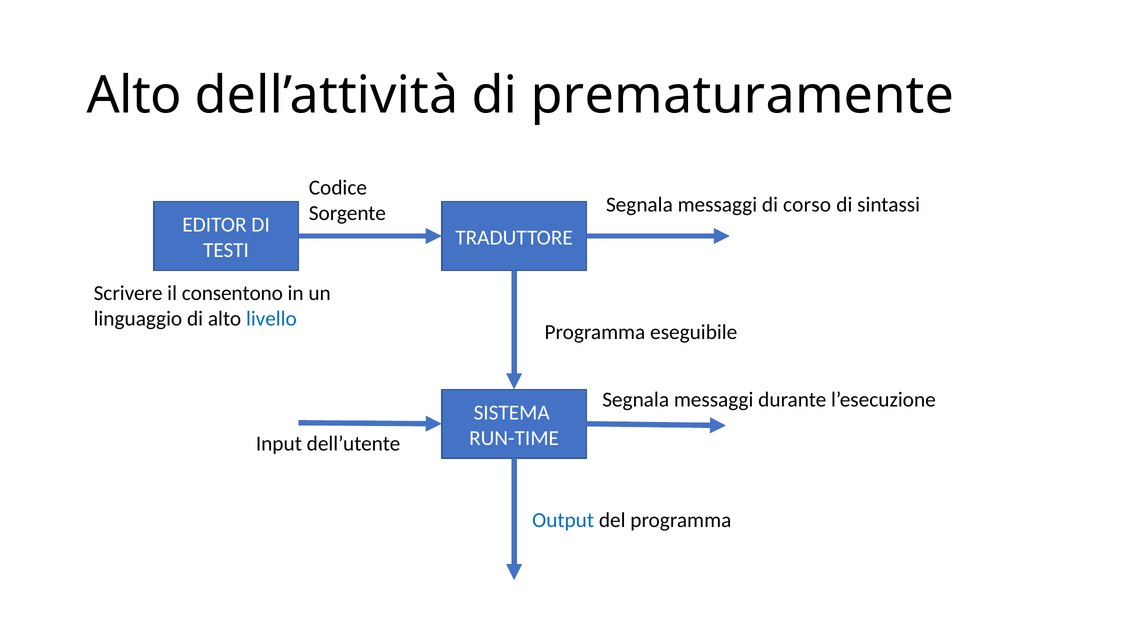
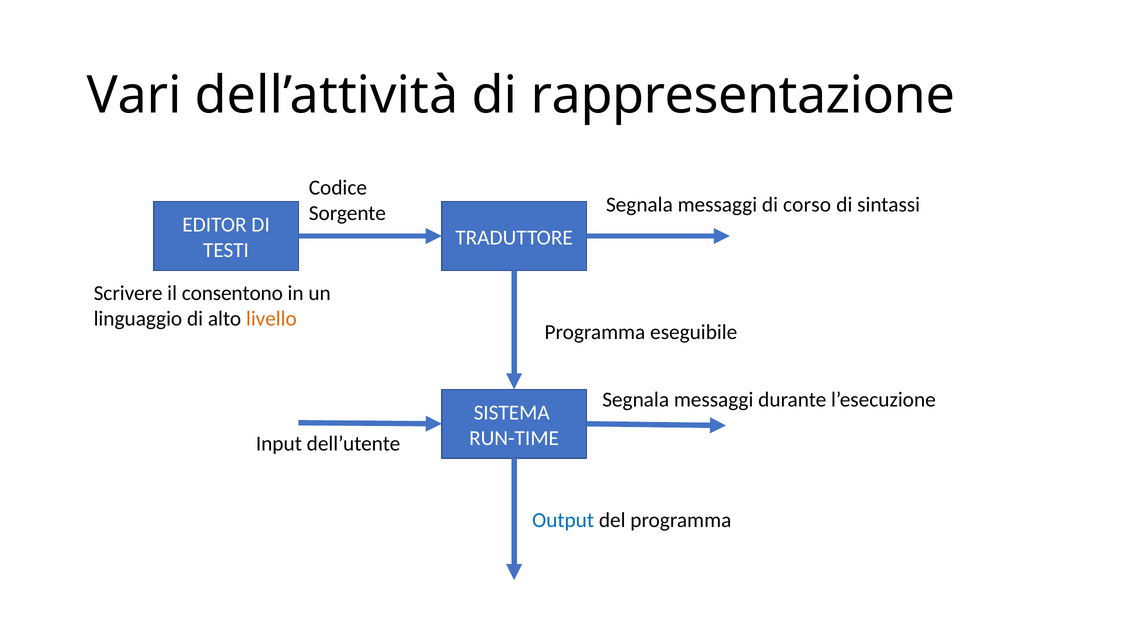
Alto at (134, 96): Alto -> Vari
prematuramente: prematuramente -> rappresentazione
livello colour: blue -> orange
